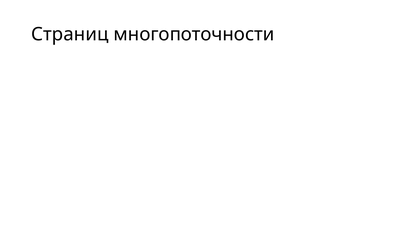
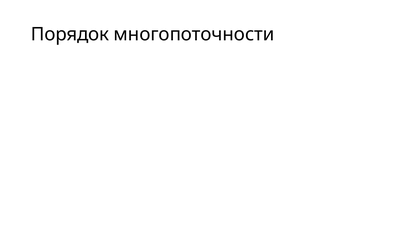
Страниц: Страниц -> Порядок
